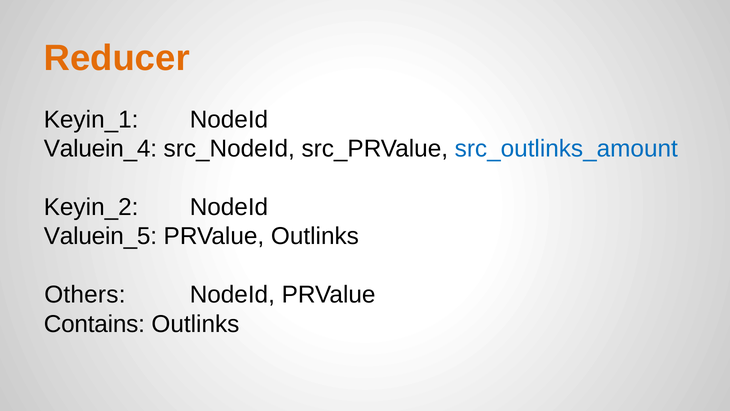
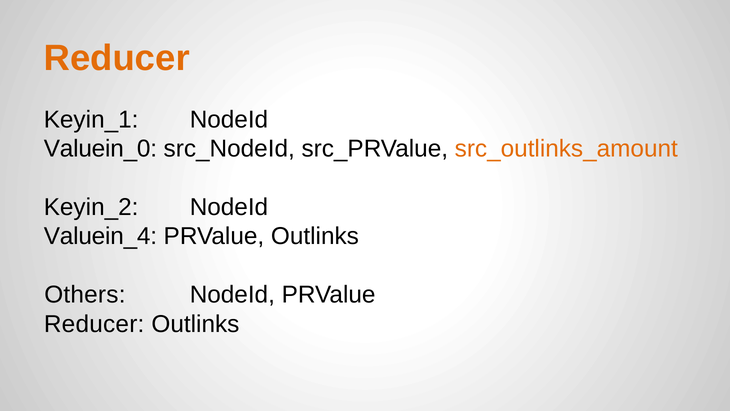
Valuein_4: Valuein_4 -> Valuein_0
src_outlinks_amount colour: blue -> orange
Valuein_5: Valuein_5 -> Valuein_4
Contains at (94, 324): Contains -> Reducer
